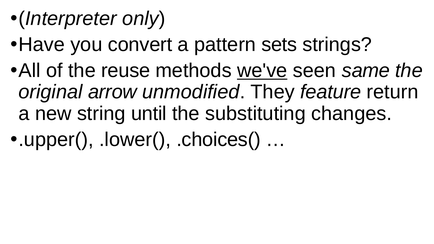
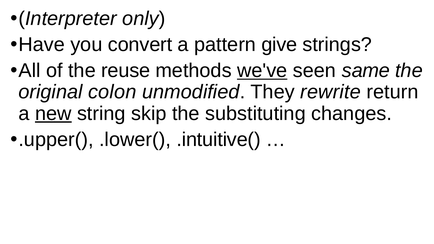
sets: sets -> give
arrow: arrow -> colon
feature: feature -> rewrite
new underline: none -> present
until: until -> skip
.choices(: .choices( -> .intuitive(
